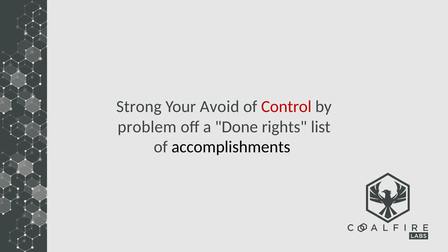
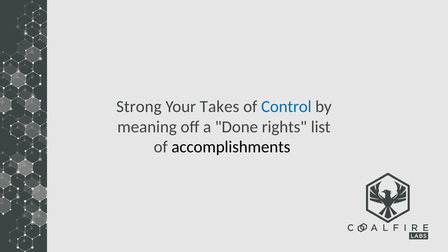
Avoid: Avoid -> Takes
Control colour: red -> blue
problem: problem -> meaning
